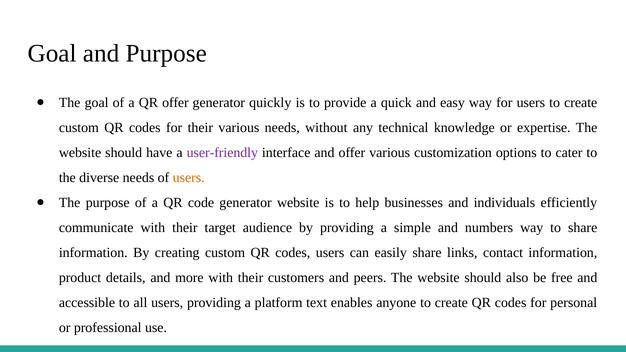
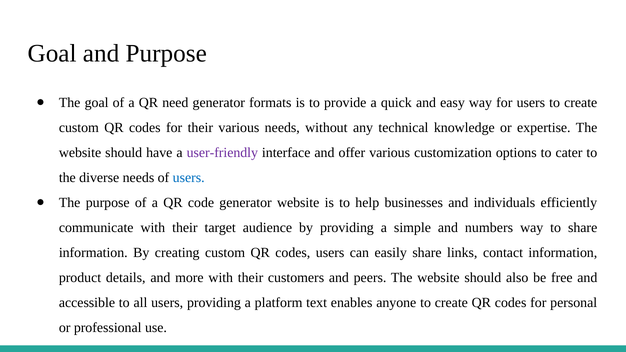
QR offer: offer -> need
quickly: quickly -> formats
users at (189, 178) colour: orange -> blue
